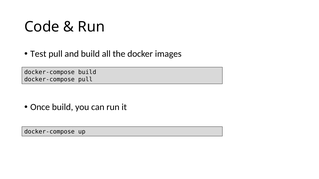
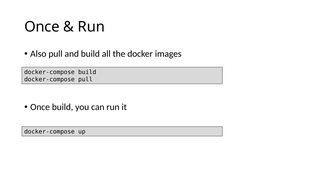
Code at (42, 27): Code -> Once
Test: Test -> Also
